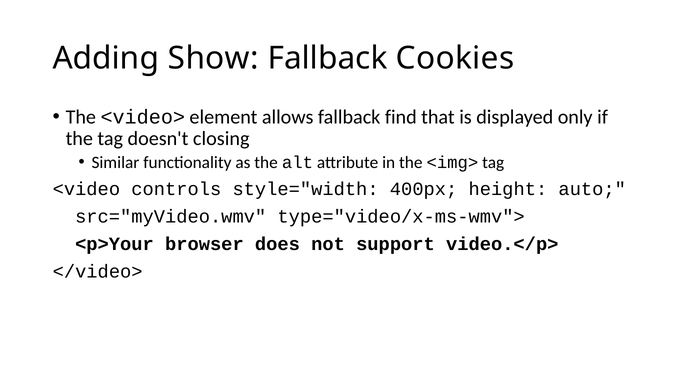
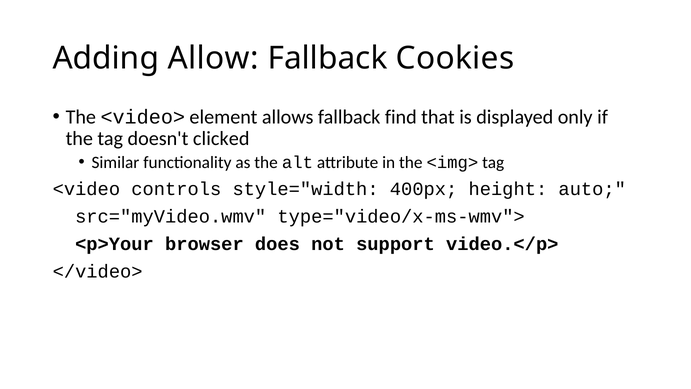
Show: Show -> Allow
closing: closing -> clicked
